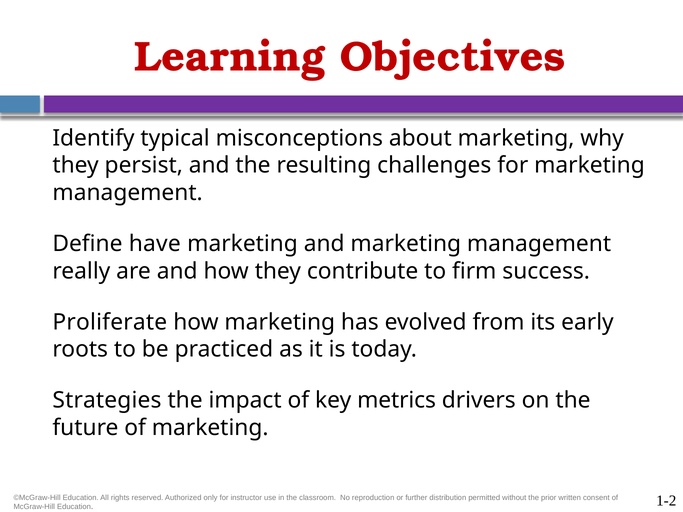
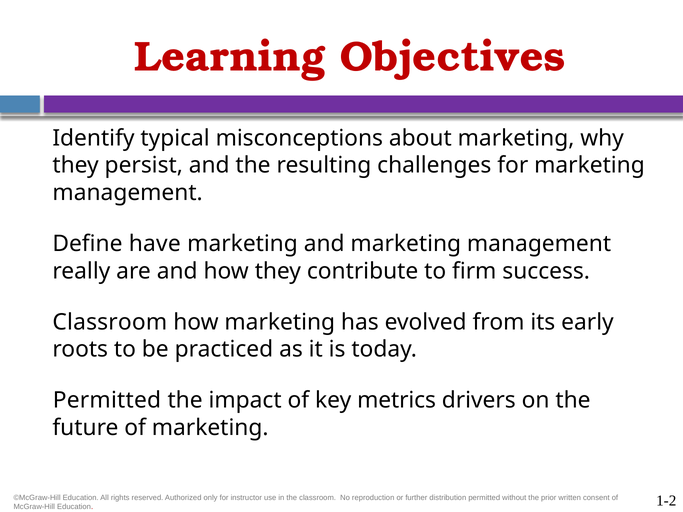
Proliferate at (110, 322): Proliferate -> Classroom
Strategies at (107, 401): Strategies -> Permitted
